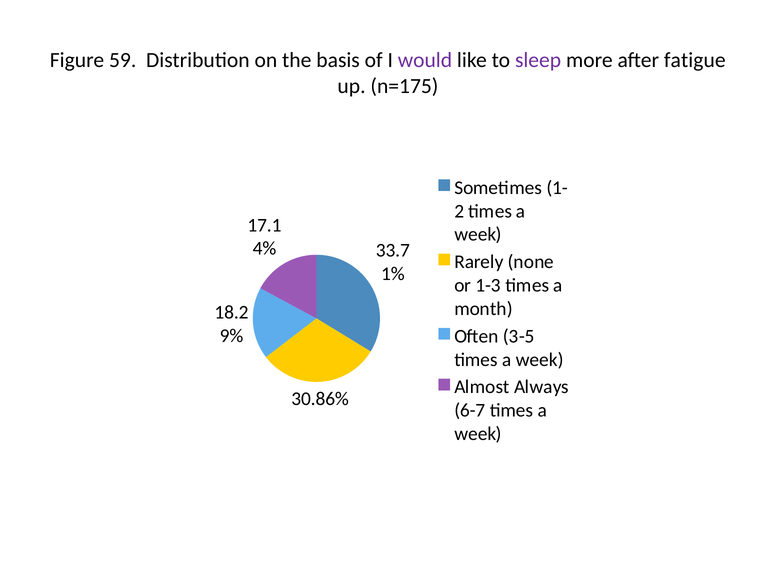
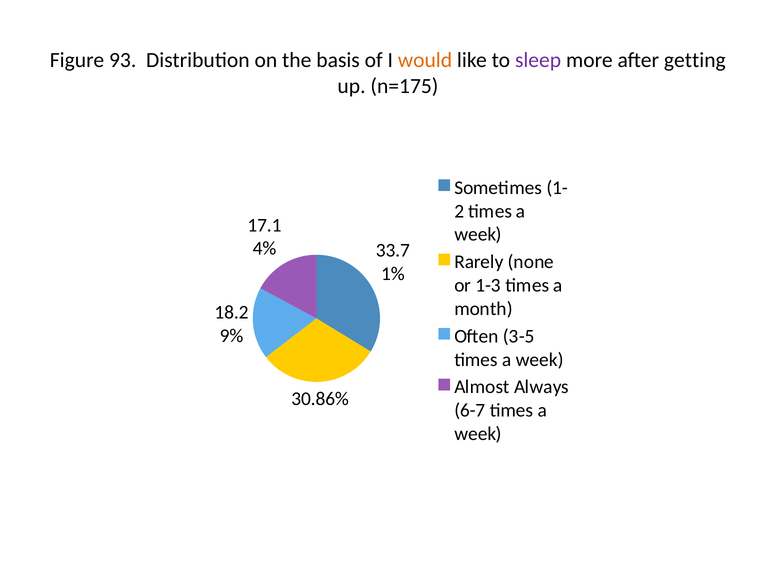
59: 59 -> 93
would colour: purple -> orange
fatigue: fatigue -> getting
